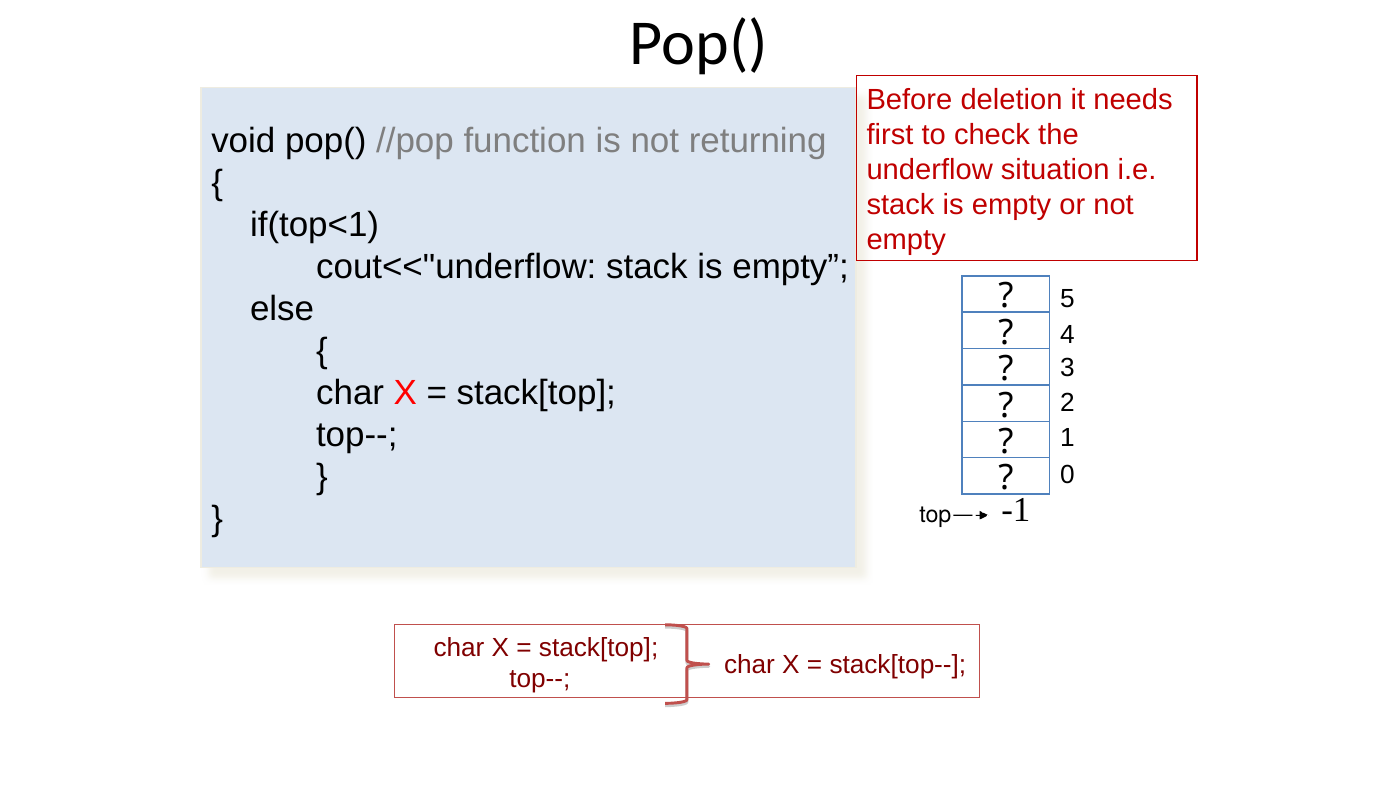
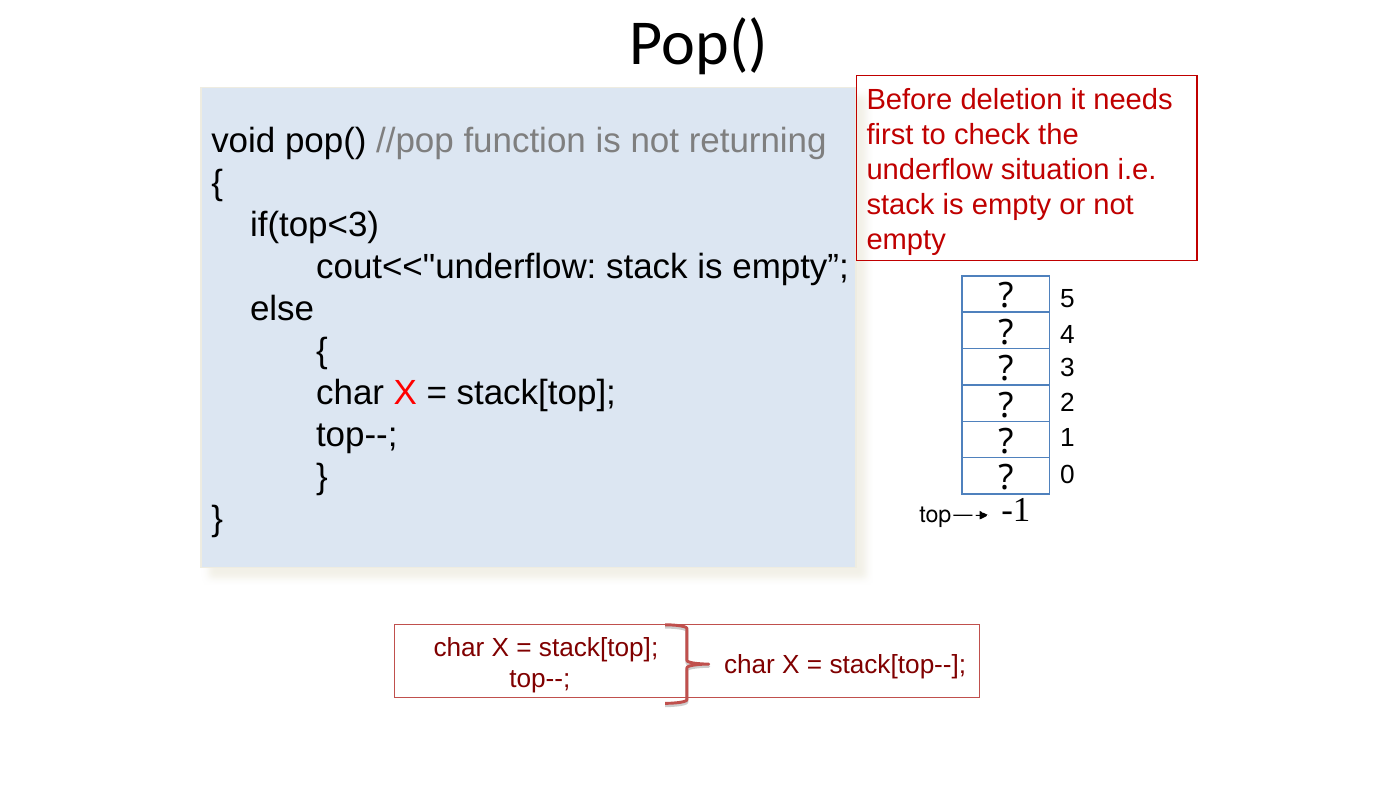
if(top<1: if(top<1 -> if(top<3
